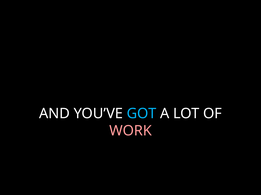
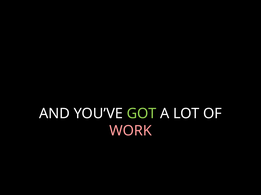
GOT colour: light blue -> light green
